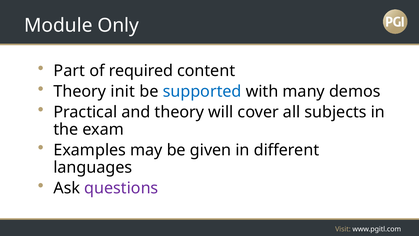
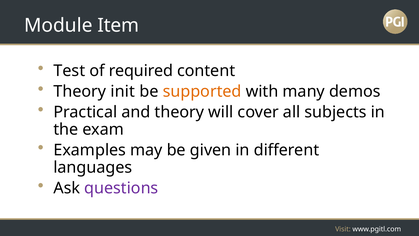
Only: Only -> Item
Part: Part -> Test
supported colour: blue -> orange
